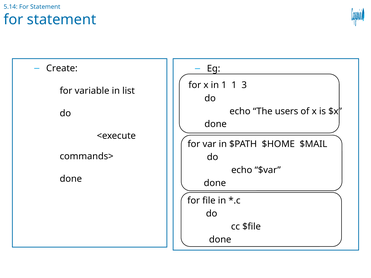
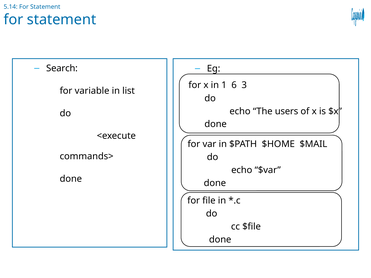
Create: Create -> Search
1 1: 1 -> 6
